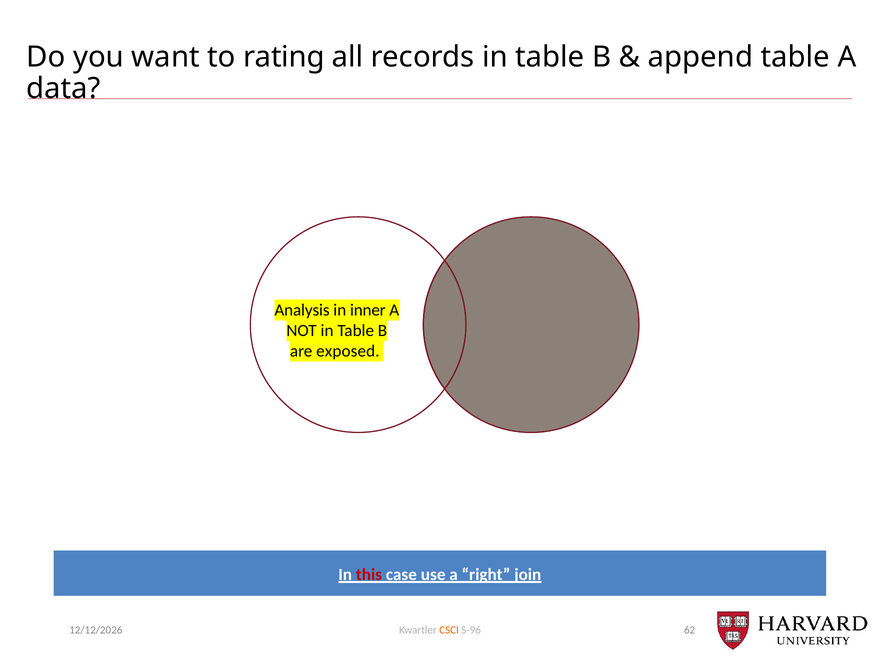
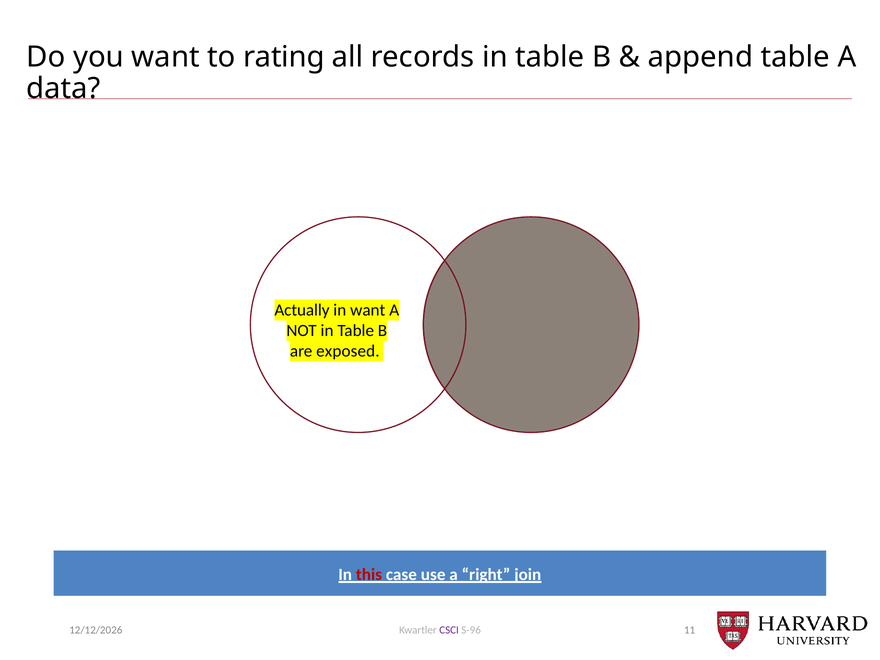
Analysis: Analysis -> Actually
in inner: inner -> want
CSCI colour: orange -> purple
62: 62 -> 11
